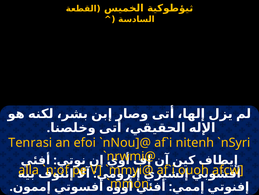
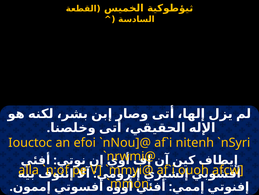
Tenrasi: Tenrasi -> Iouctoc
